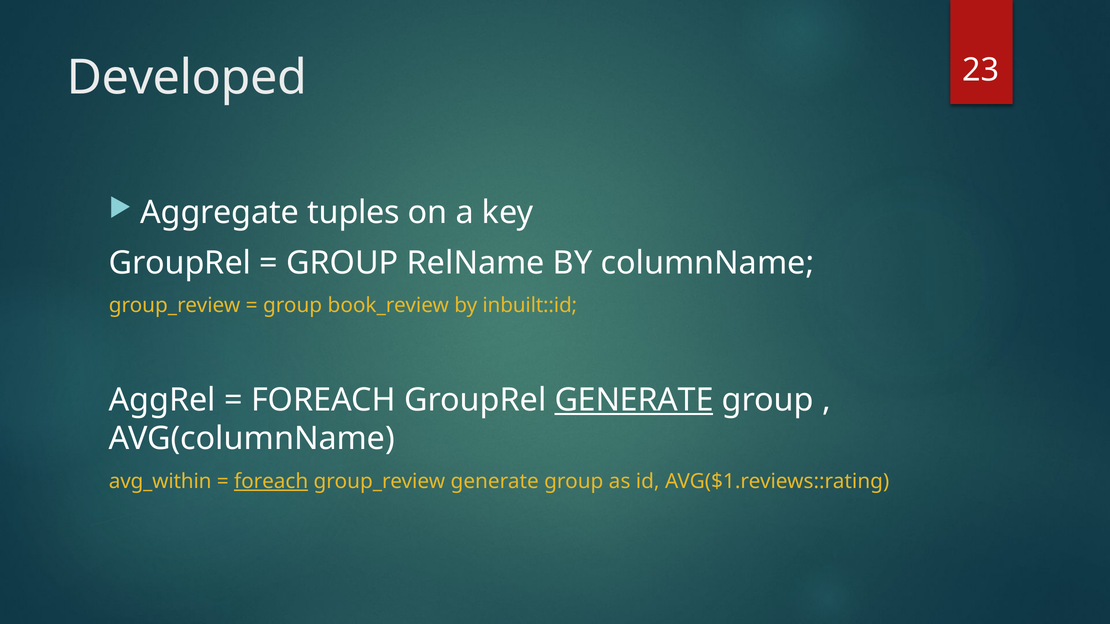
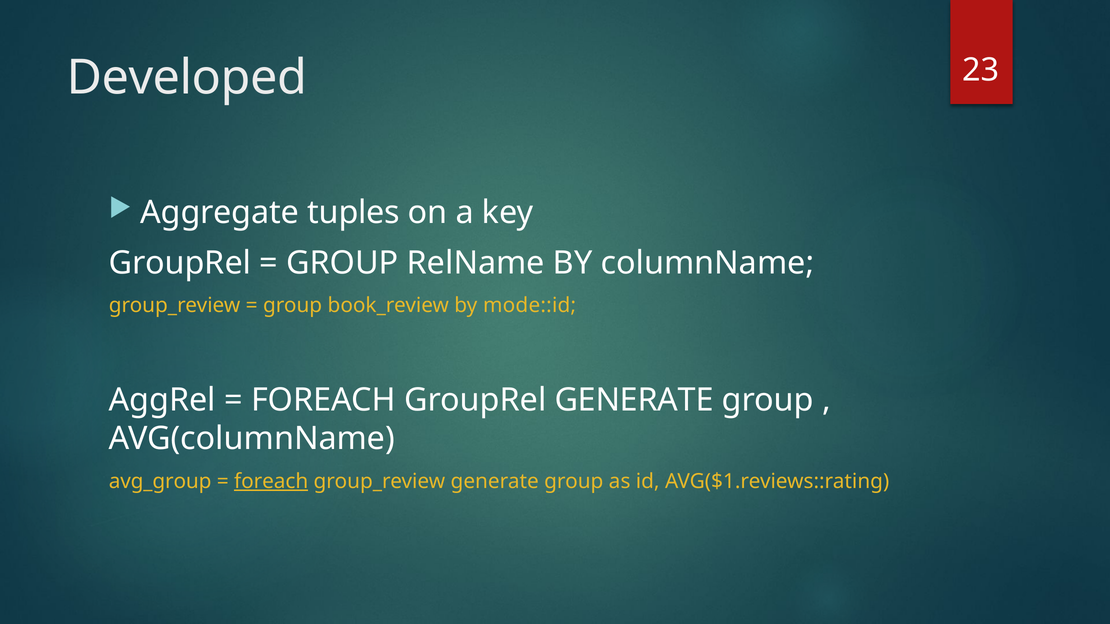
inbuilt::id: inbuilt::id -> mode::id
GENERATE at (634, 400) underline: present -> none
avg_within: avg_within -> avg_group
